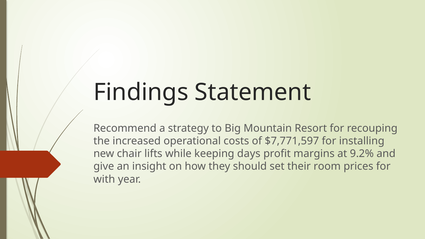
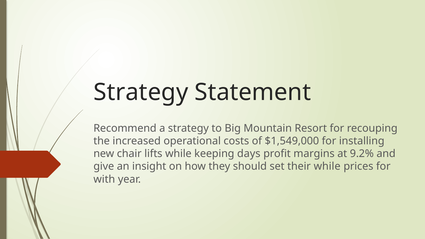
Findings at (141, 92): Findings -> Strategy
$7,771,597: $7,771,597 -> $1,549,000
their room: room -> while
